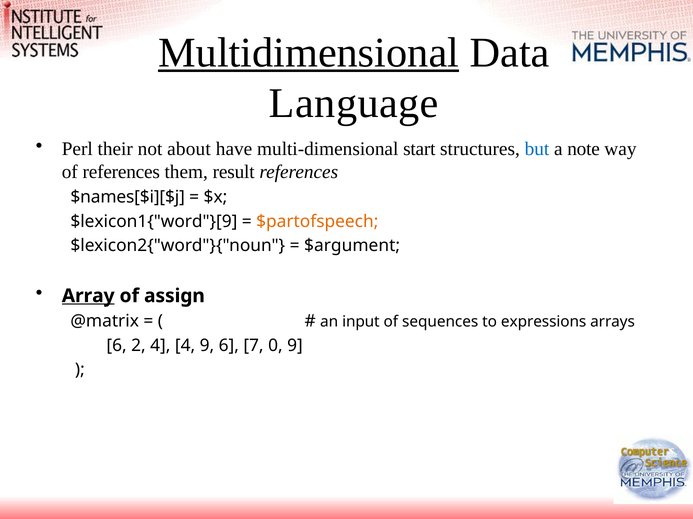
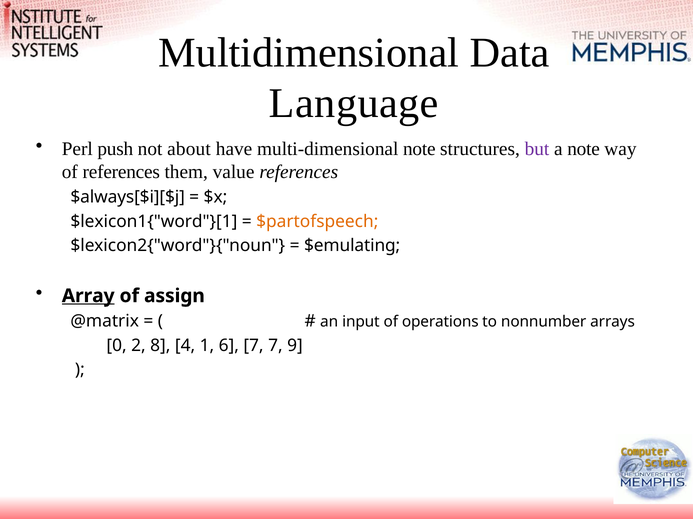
Multidimensional underline: present -> none
their: their -> push
multi-dimensional start: start -> note
but colour: blue -> purple
result: result -> value
$names[$i][$j: $names[$i][$j -> $always[$i][$j
$lexicon1{"word"}[9: $lexicon1{"word"}[9 -> $lexicon1{"word"}[1
$argument: $argument -> $emulating
sequences: sequences -> operations
expressions: expressions -> nonnumber
6 at (117, 346): 6 -> 0
2 4: 4 -> 8
4 9: 9 -> 1
7 0: 0 -> 7
